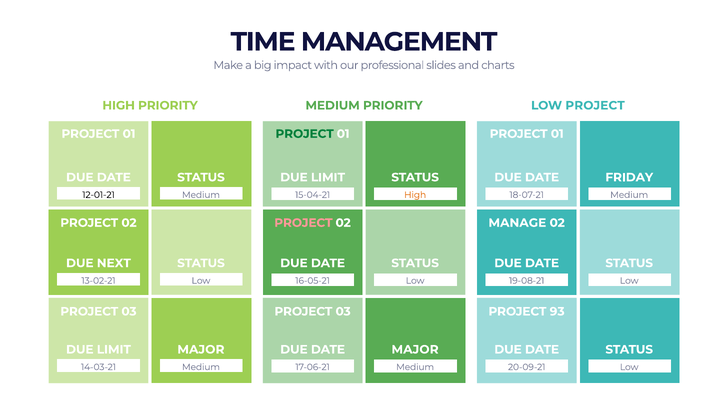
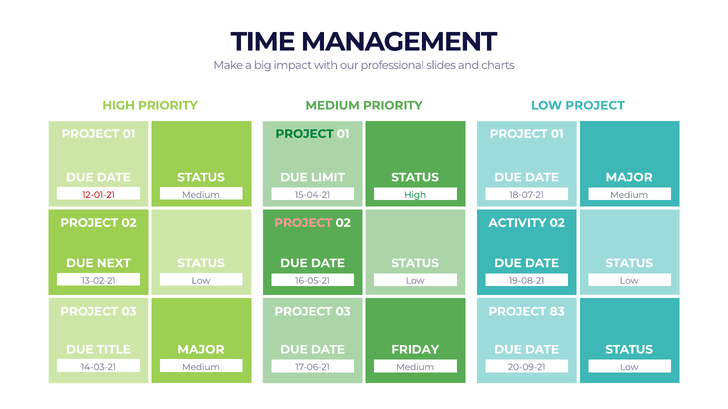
FRIDAY at (629, 178): FRIDAY -> MAJOR
12-01-21 colour: black -> red
High at (415, 195) colour: orange -> green
MANAGE: MANAGE -> ACTIVITY
93: 93 -> 83
LIMIT at (114, 350): LIMIT -> TITLE
MAJOR at (415, 350): MAJOR -> FRIDAY
